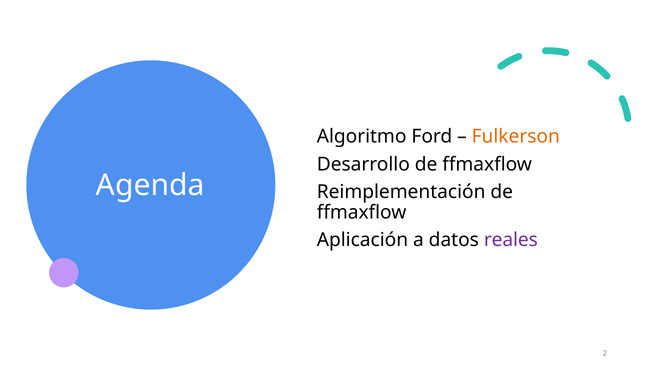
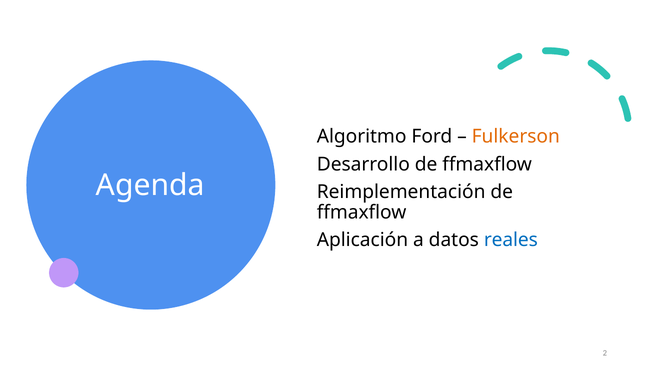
reales colour: purple -> blue
